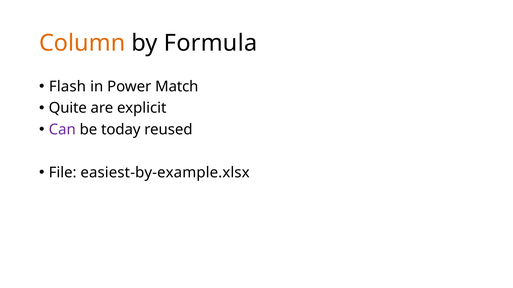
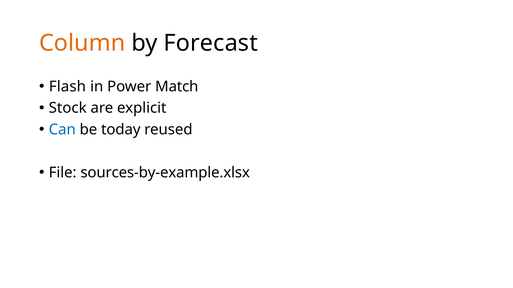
Formula: Formula -> Forecast
Quite: Quite -> Stock
Can colour: purple -> blue
easiest-by-example.xlsx: easiest-by-example.xlsx -> sources-by-example.xlsx
